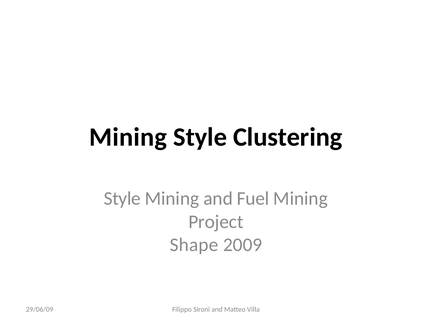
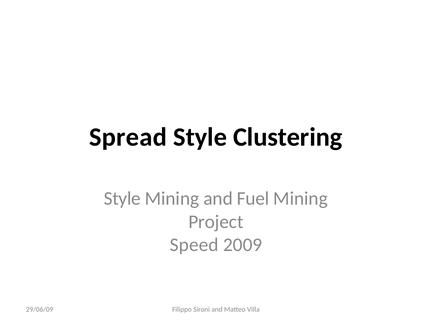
Mining at (128, 137): Mining -> Spread
Shape: Shape -> Speed
